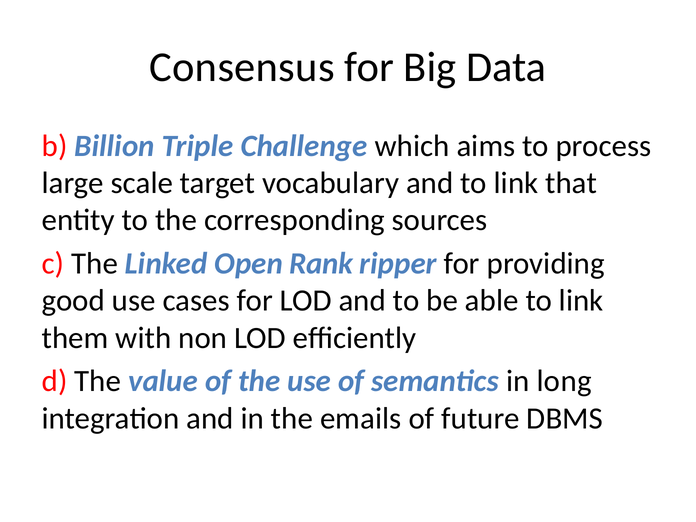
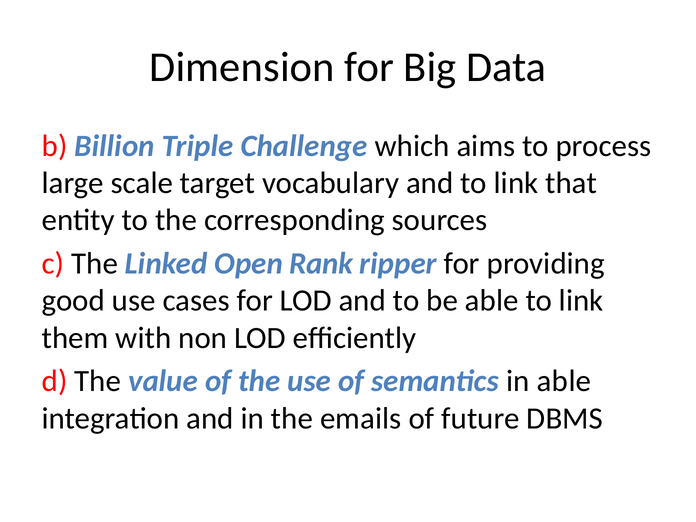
Consensus: Consensus -> Dimension
in long: long -> able
